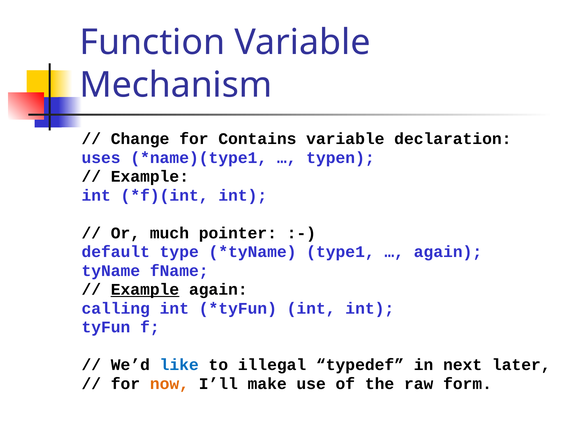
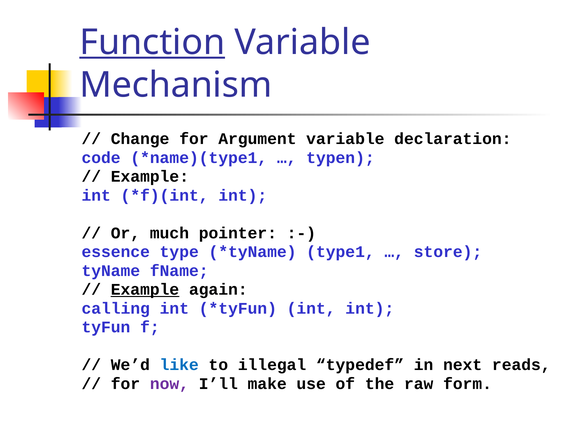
Function underline: none -> present
Contains: Contains -> Argument
uses: uses -> code
default: default -> essence
again at (448, 252): again -> store
later: later -> reads
now colour: orange -> purple
